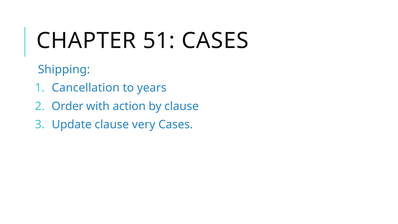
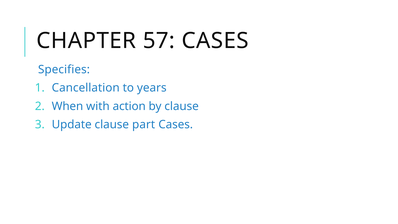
51: 51 -> 57
Shipping: Shipping -> Specifies
Order: Order -> When
very: very -> part
